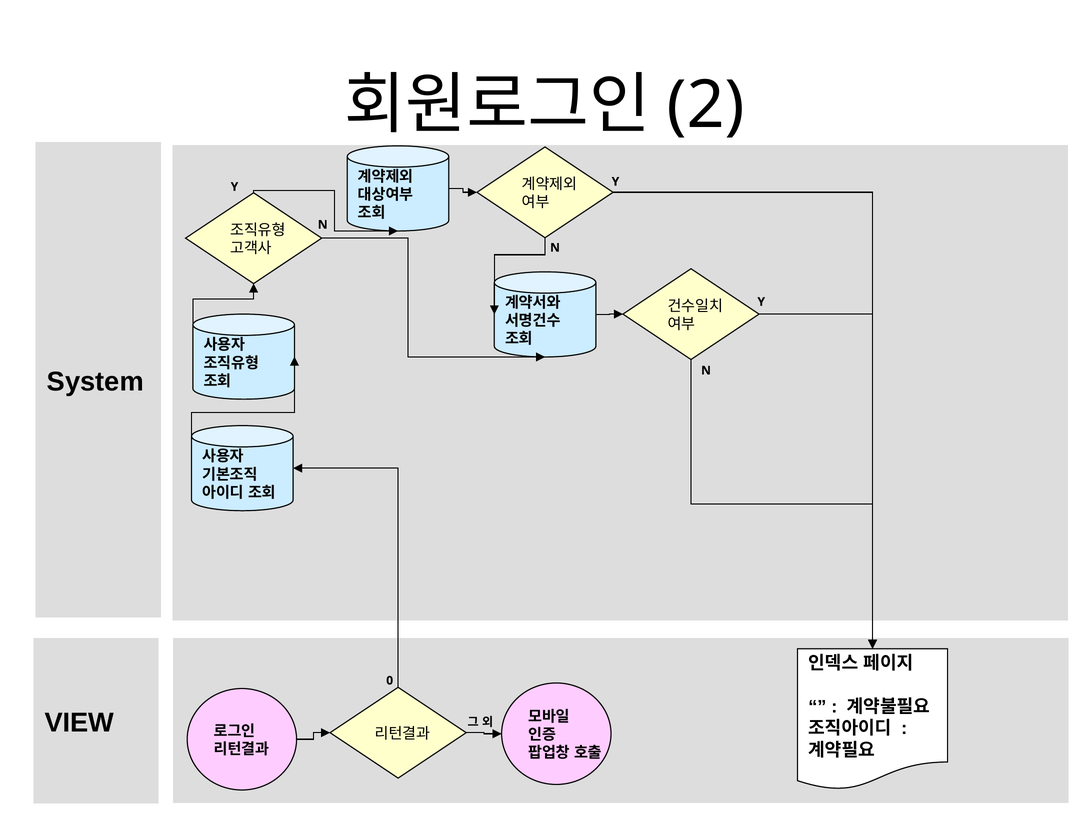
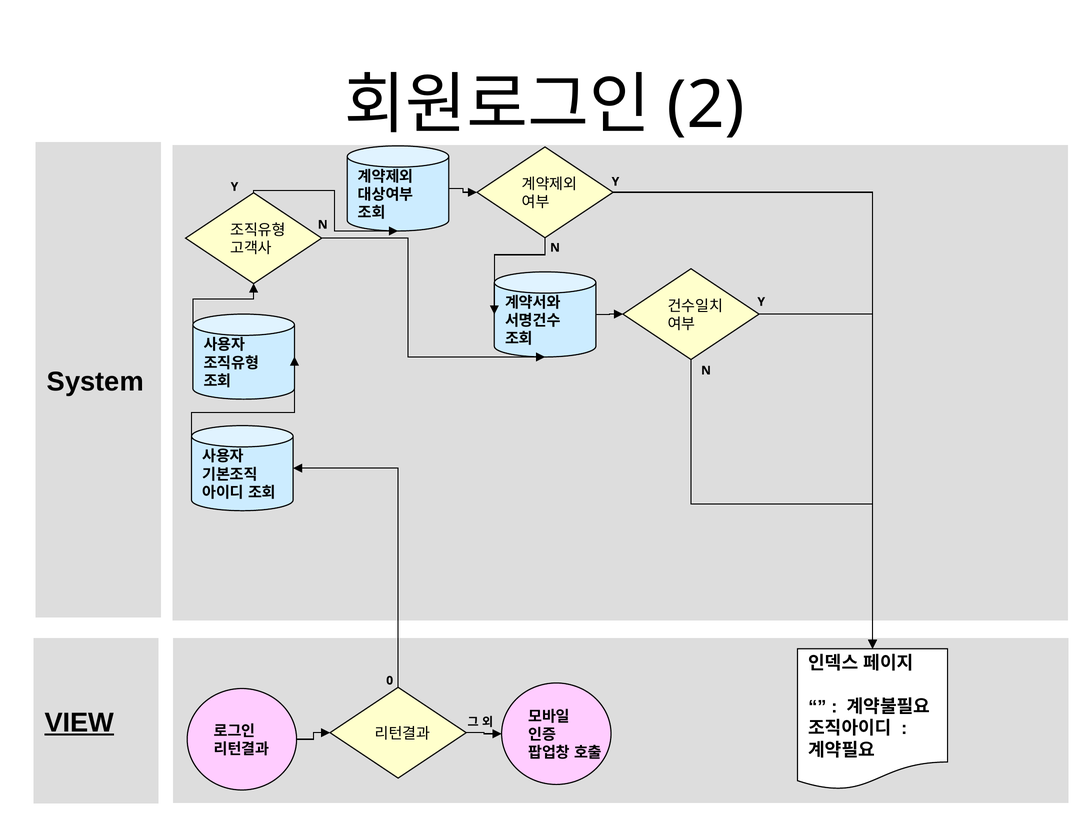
VIEW underline: none -> present
